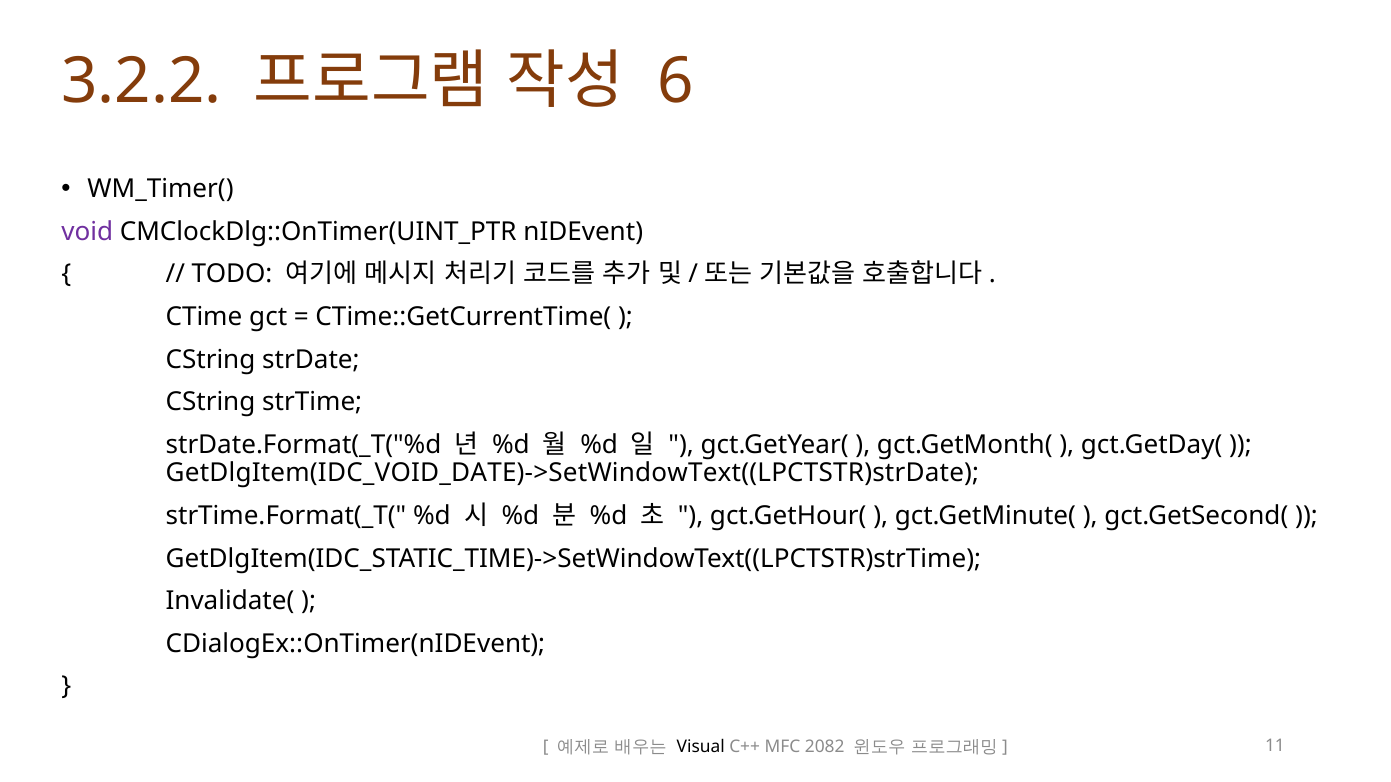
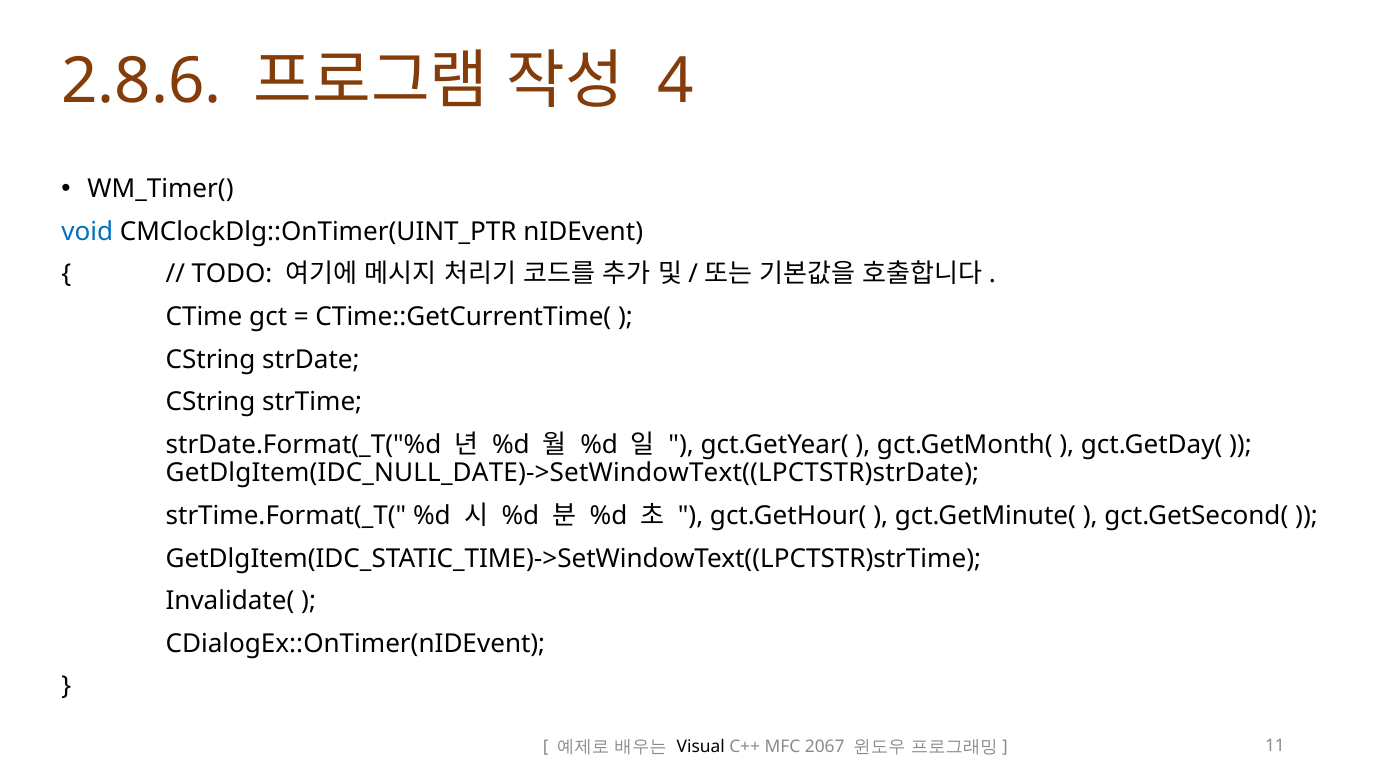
3.2.2: 3.2.2 -> 2.8.6
6: 6 -> 4
void colour: purple -> blue
GetDlgItem(IDC_VOID_DATE)->SetWindowText((LPCTSTR)strDate: GetDlgItem(IDC_VOID_DATE)->SetWindowText((LPCTSTR)strDate -> GetDlgItem(IDC_NULL_DATE)->SetWindowText((LPCTSTR)strDate
2082: 2082 -> 2067
